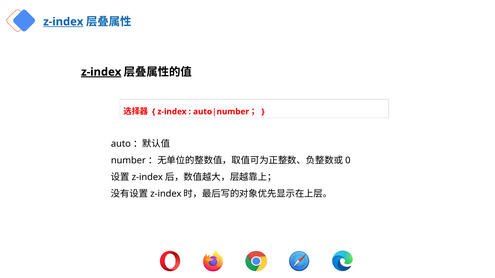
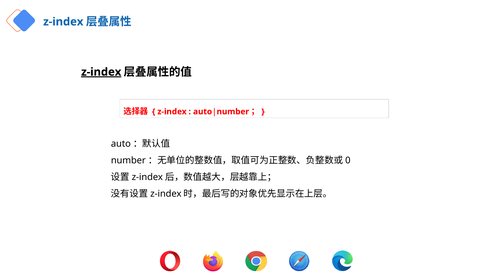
z-index at (63, 22) underline: present -> none
